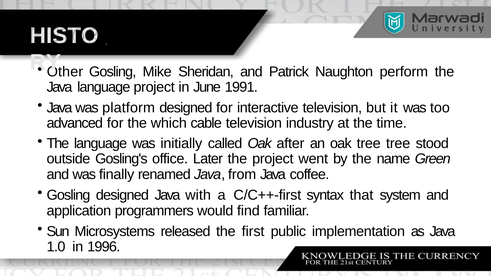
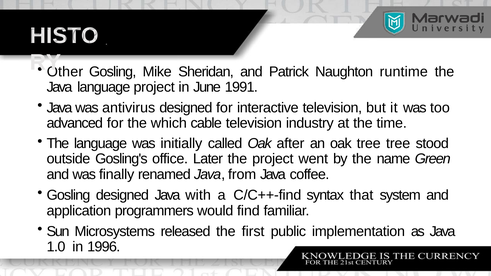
perform: perform -> runtime
platform: platform -> antivirus
C/C++-first: C/C++-first -> C/C++-find
